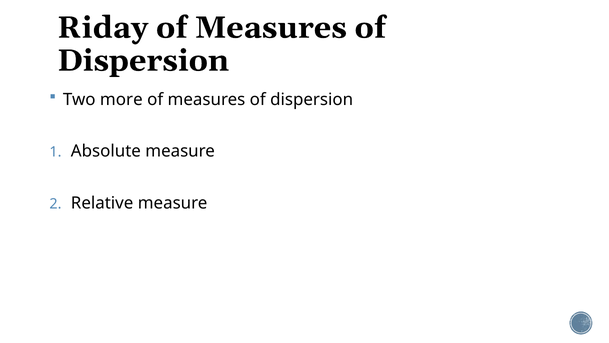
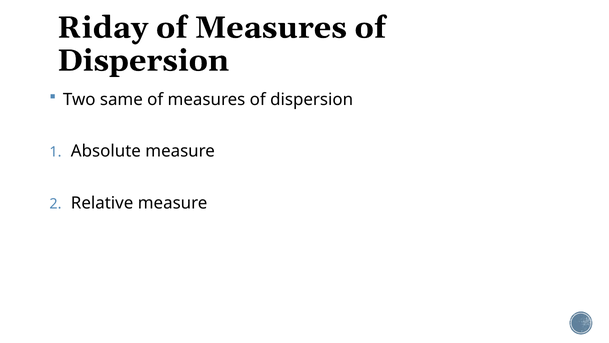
more: more -> same
